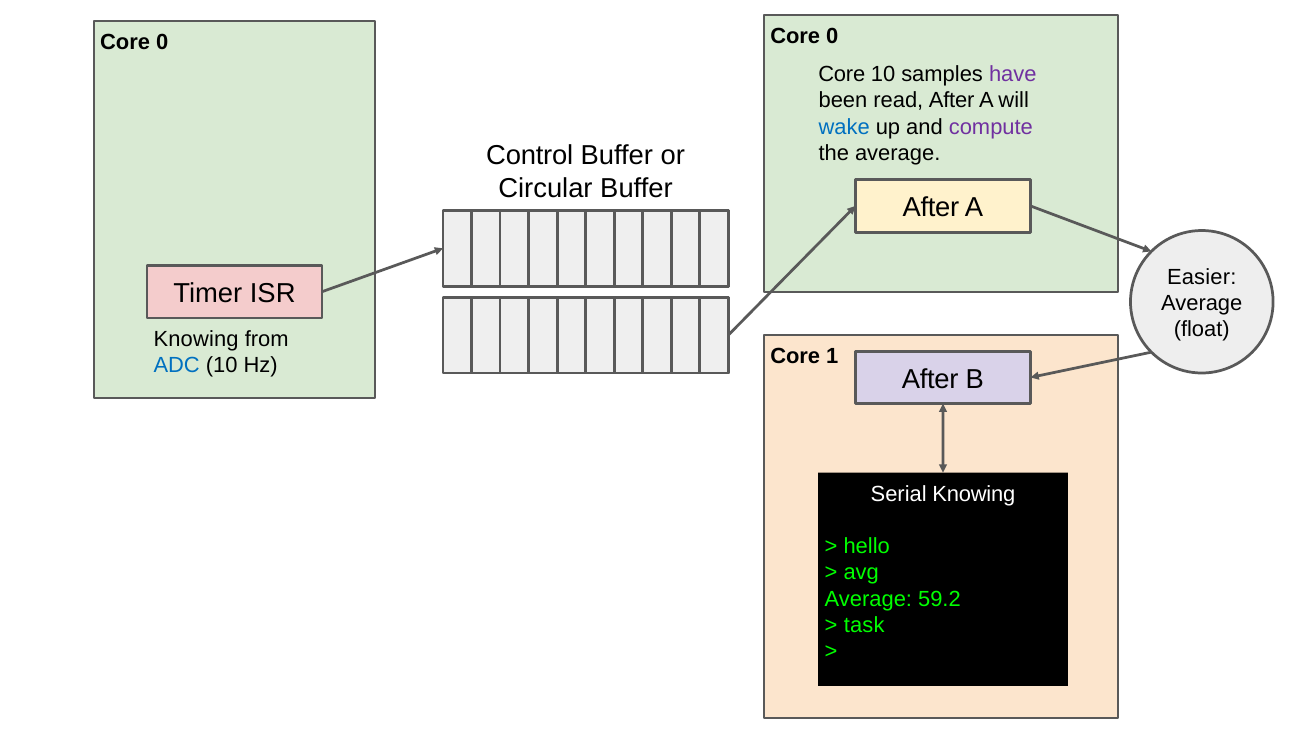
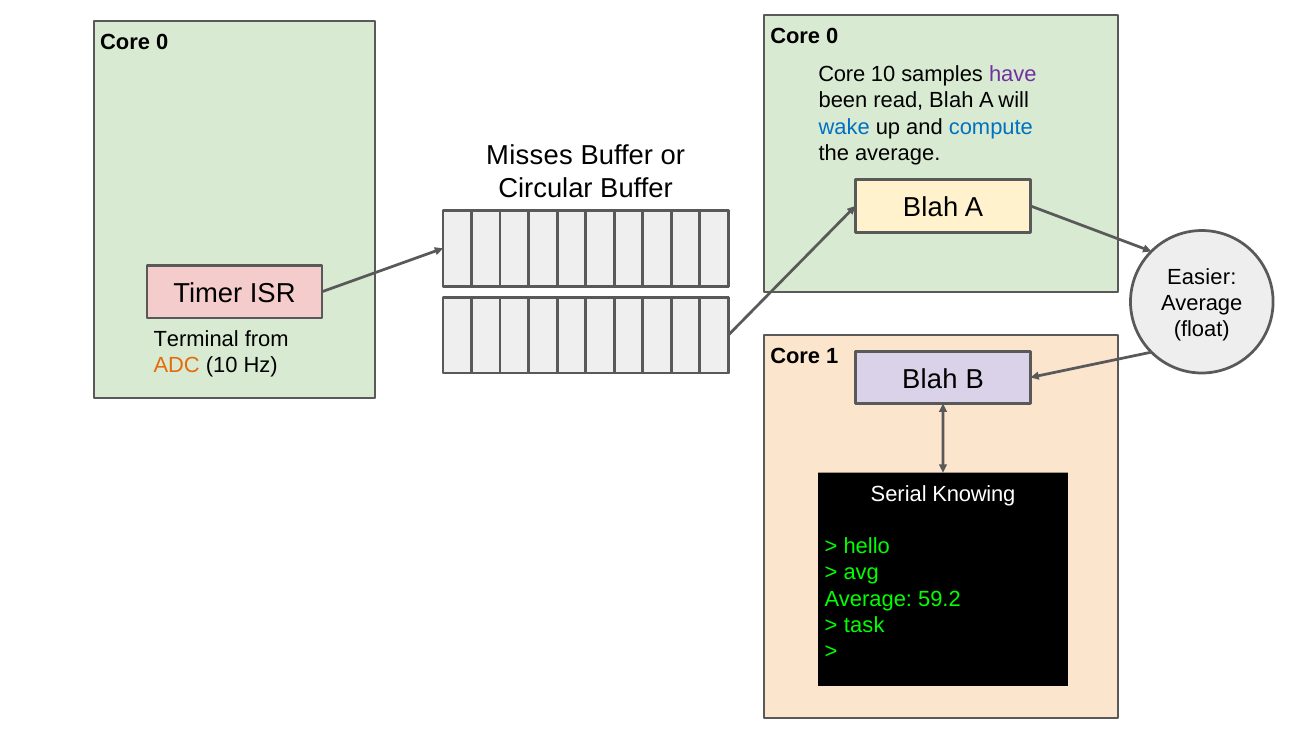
read After: After -> Blah
compute colour: purple -> blue
Control: Control -> Misses
After at (931, 208): After -> Blah
Knowing at (196, 339): Knowing -> Terminal
ADC colour: blue -> orange
After at (930, 380): After -> Blah
